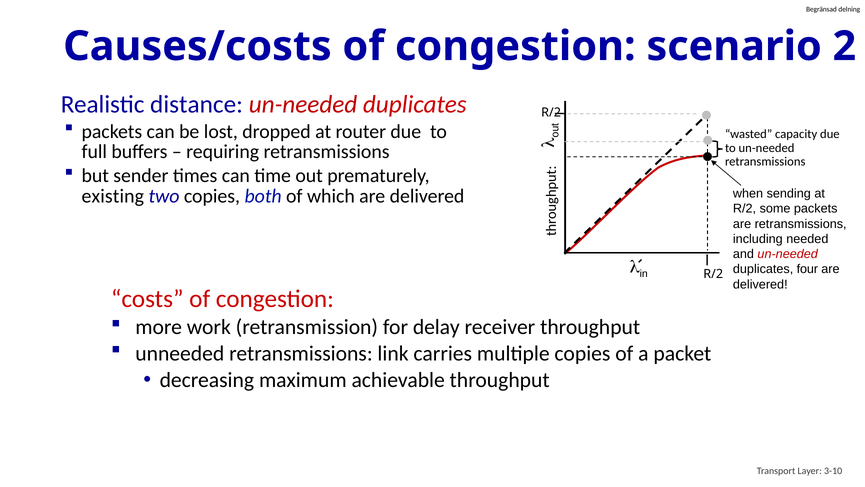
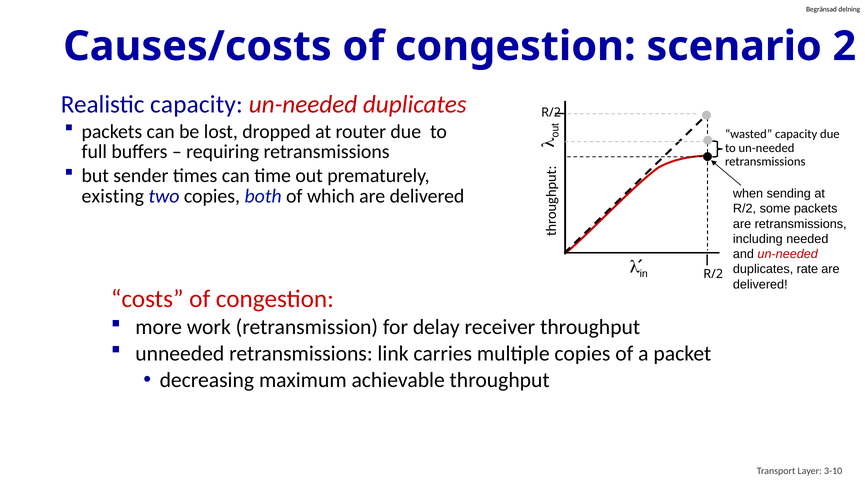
Realistic distance: distance -> capacity
four: four -> rate
